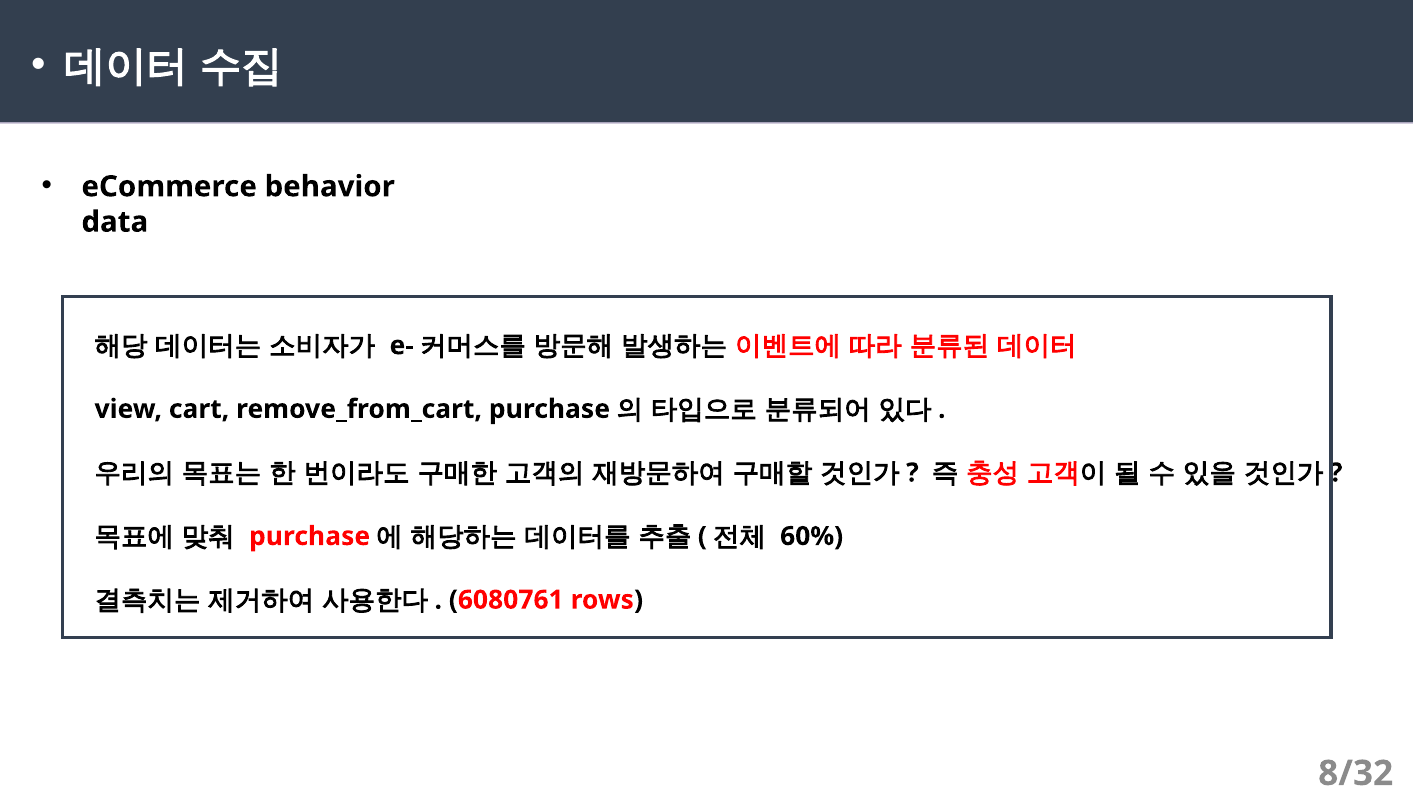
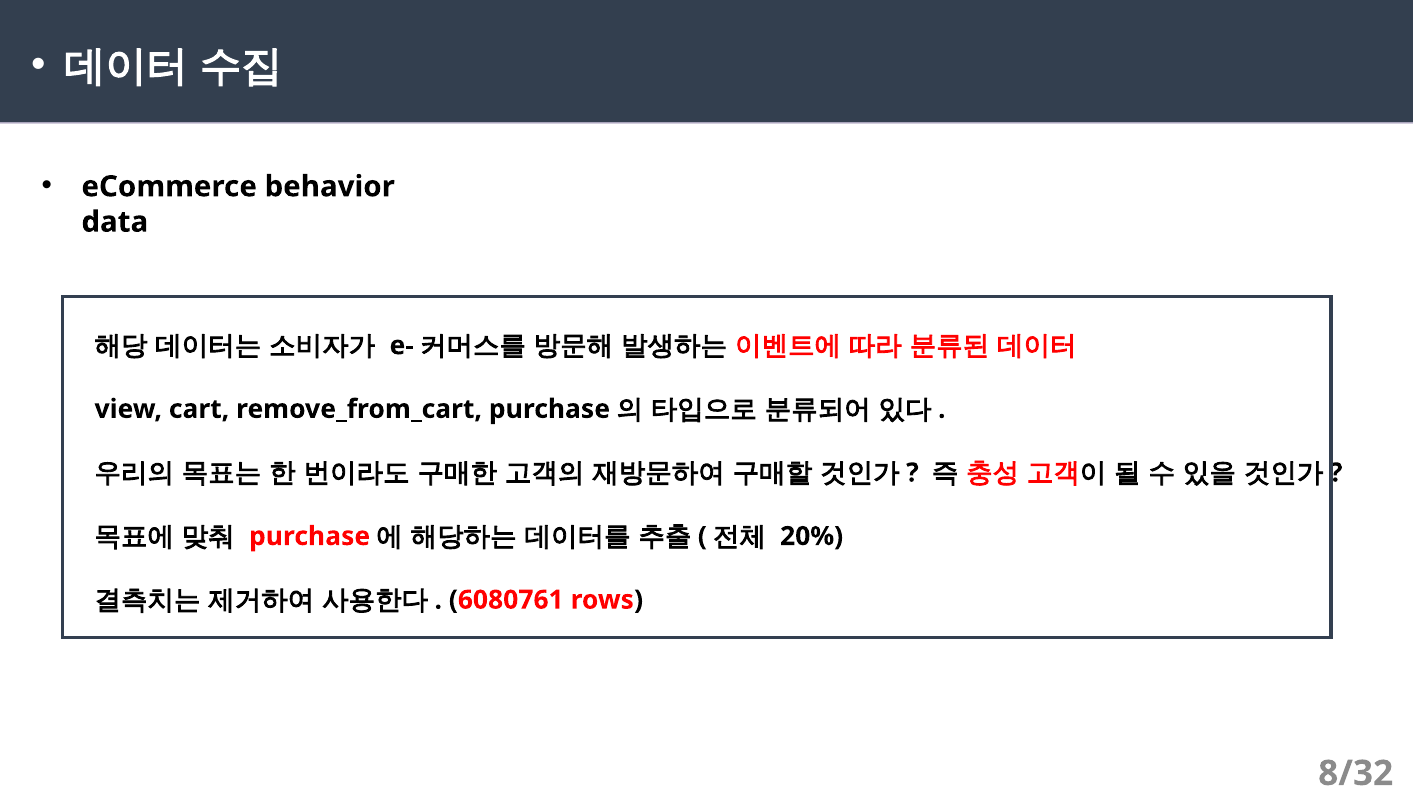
60%: 60% -> 20%
